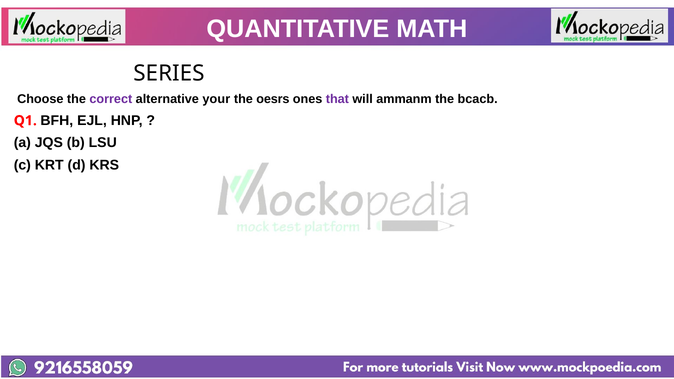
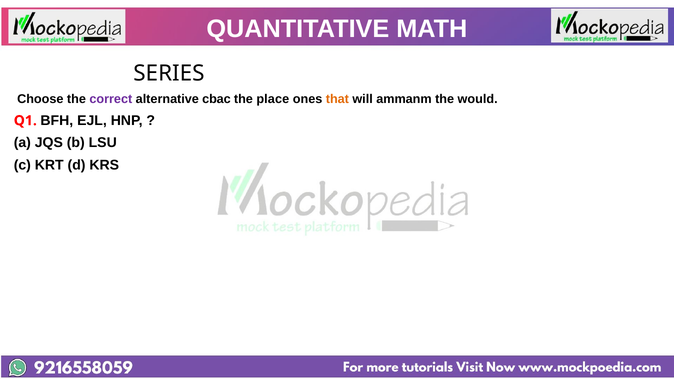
your: your -> cbac
oesrs: oesrs -> place
that colour: purple -> orange
bcacb: bcacb -> would
